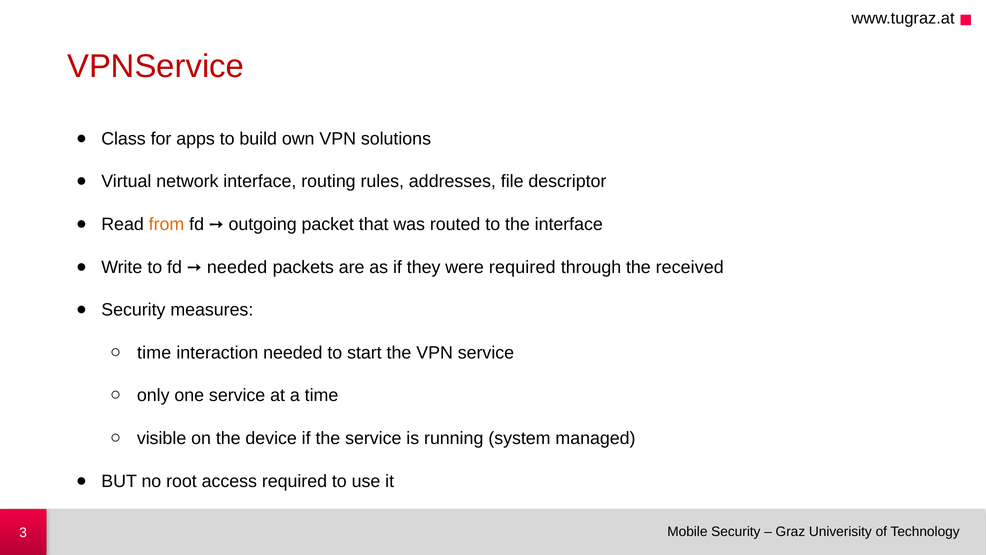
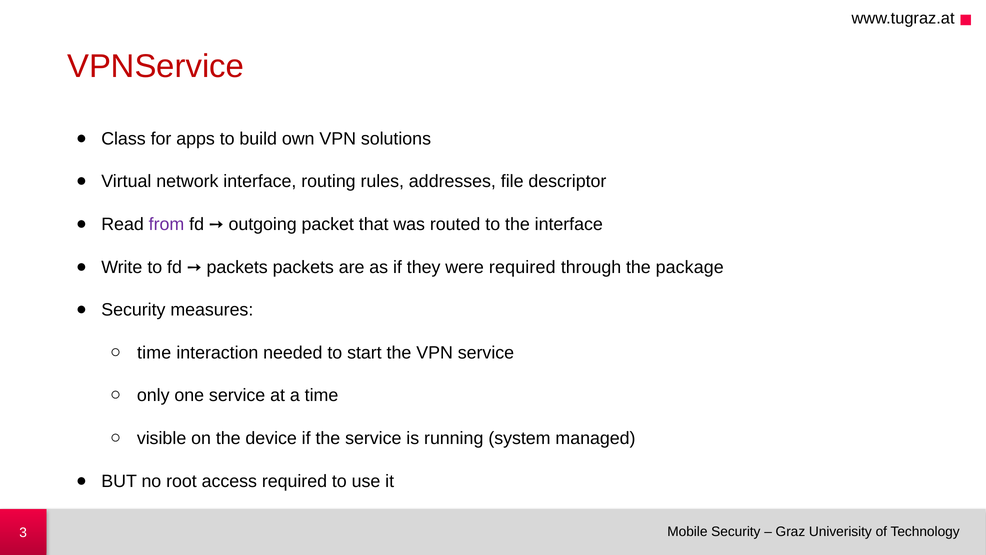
from colour: orange -> purple
needed at (237, 267): needed -> packets
received: received -> package
